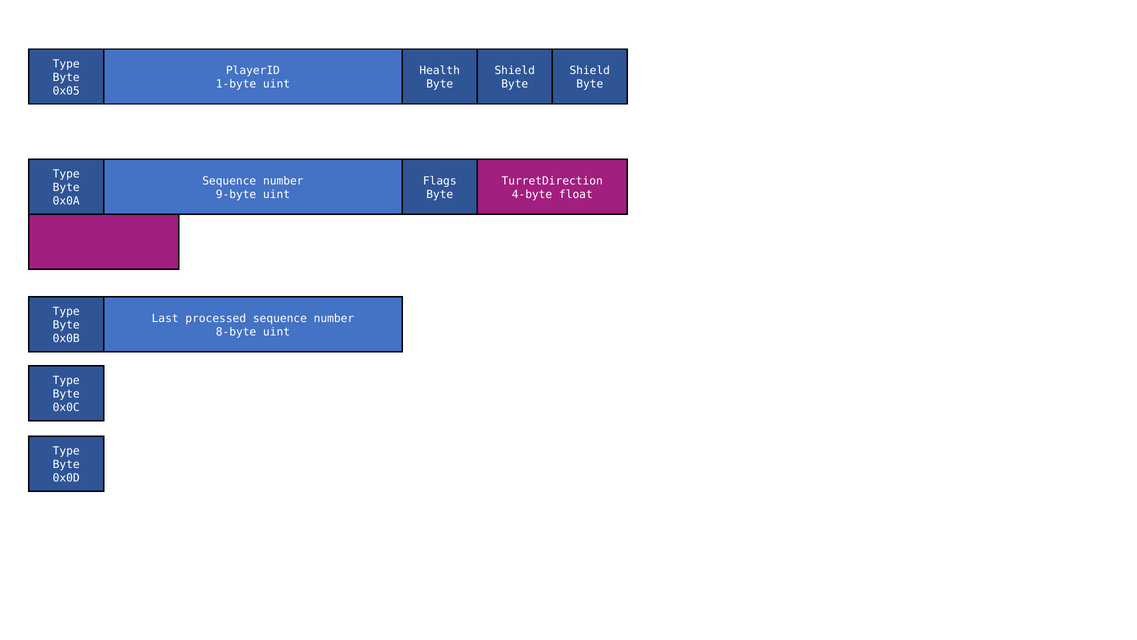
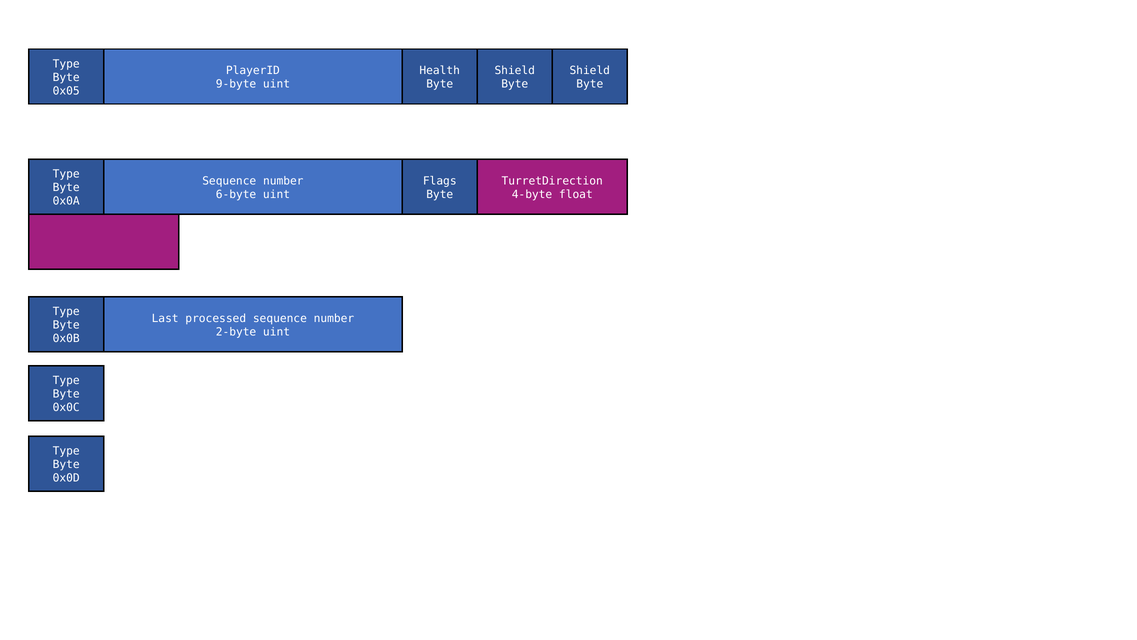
1-byte: 1-byte -> 9-byte
9-byte: 9-byte -> 6-byte
8-byte: 8-byte -> 2-byte
